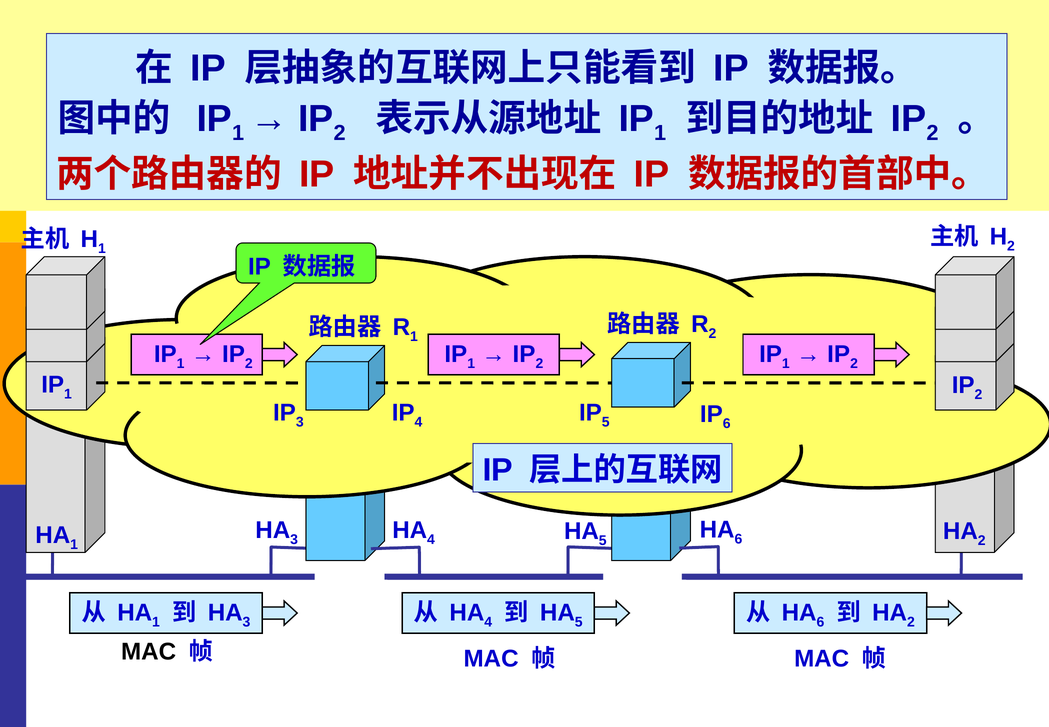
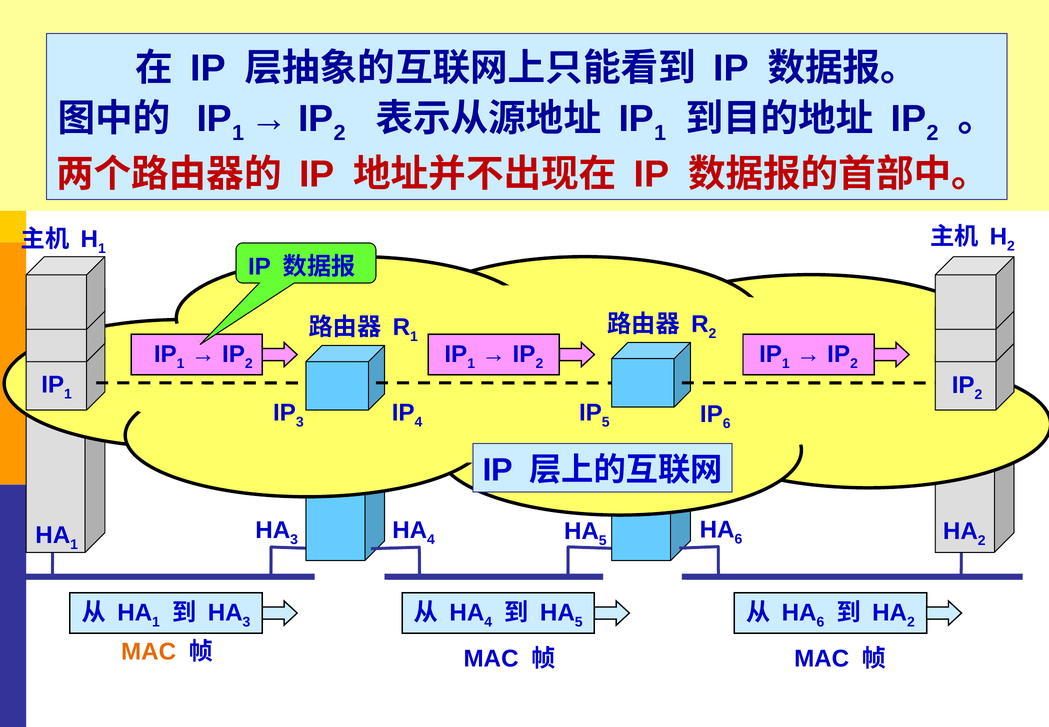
MAC at (149, 651) colour: black -> orange
